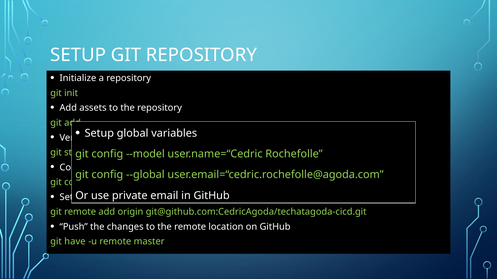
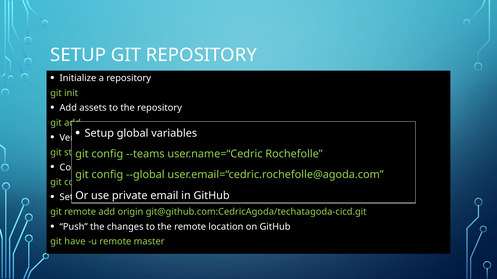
--model: --model -> --teams
